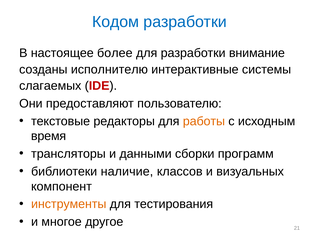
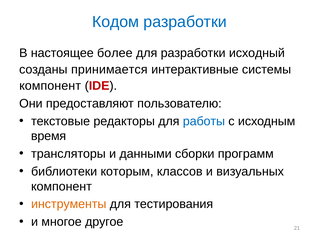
внимание: внимание -> исходный
исполнителю: исполнителю -> принимается
слагаемых at (50, 86): слагаемых -> компонент
работы colour: orange -> blue
наличие: наличие -> которым
